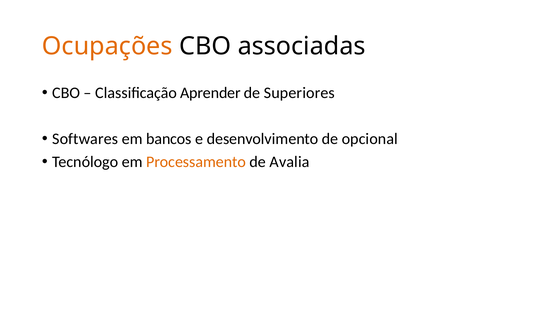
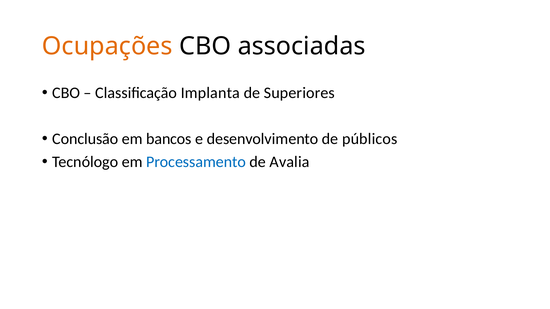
Aprender: Aprender -> Implanta
Softwares: Softwares -> Conclusão
opcional: opcional -> públicos
Processamento colour: orange -> blue
